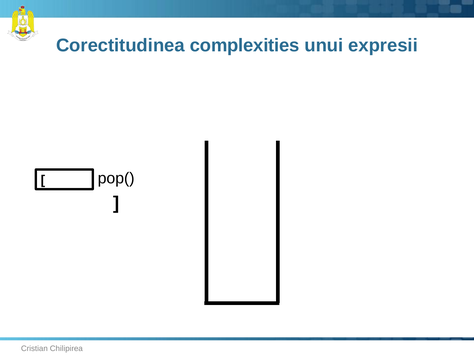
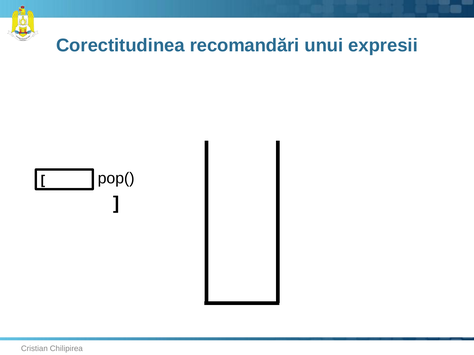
complexities: complexities -> recomandări
